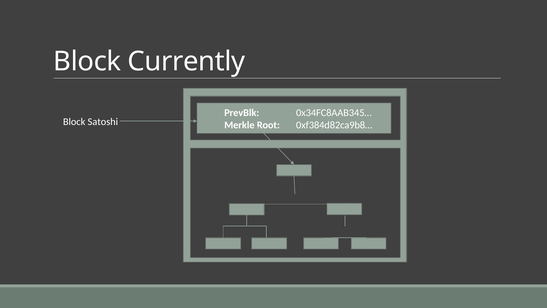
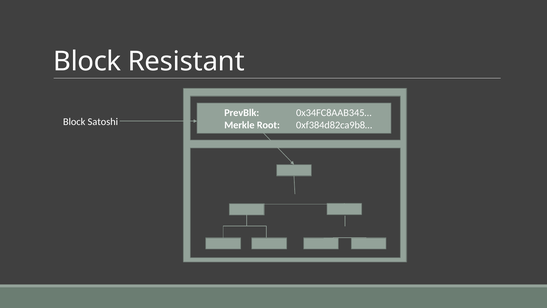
Currently: Currently -> Resistant
